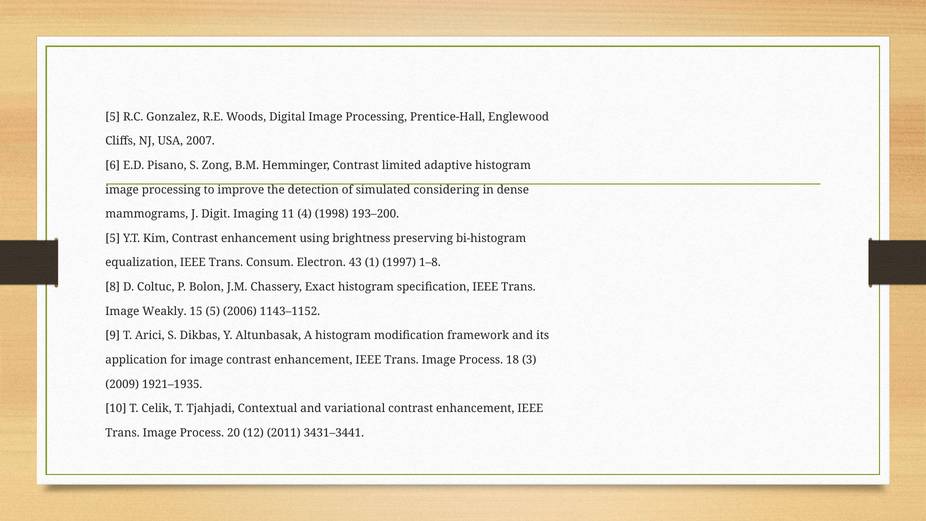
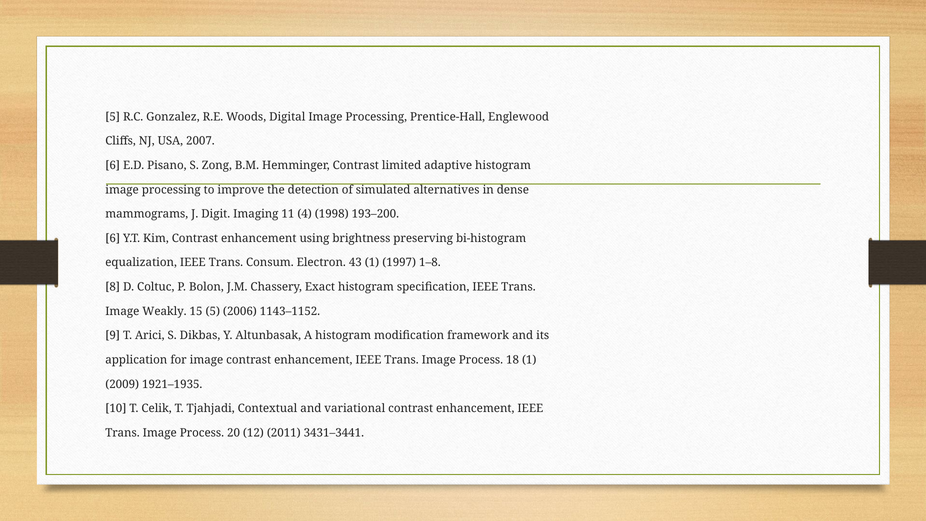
considering: considering -> alternatives
5 at (113, 238): 5 -> 6
18 3: 3 -> 1
